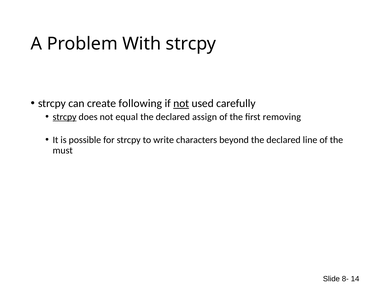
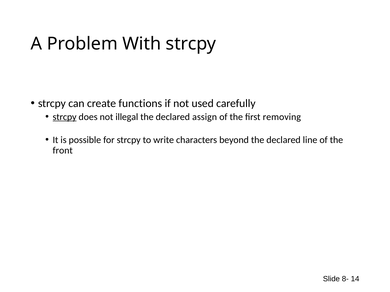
following: following -> functions
not at (181, 104) underline: present -> none
equal: equal -> illegal
must: must -> front
